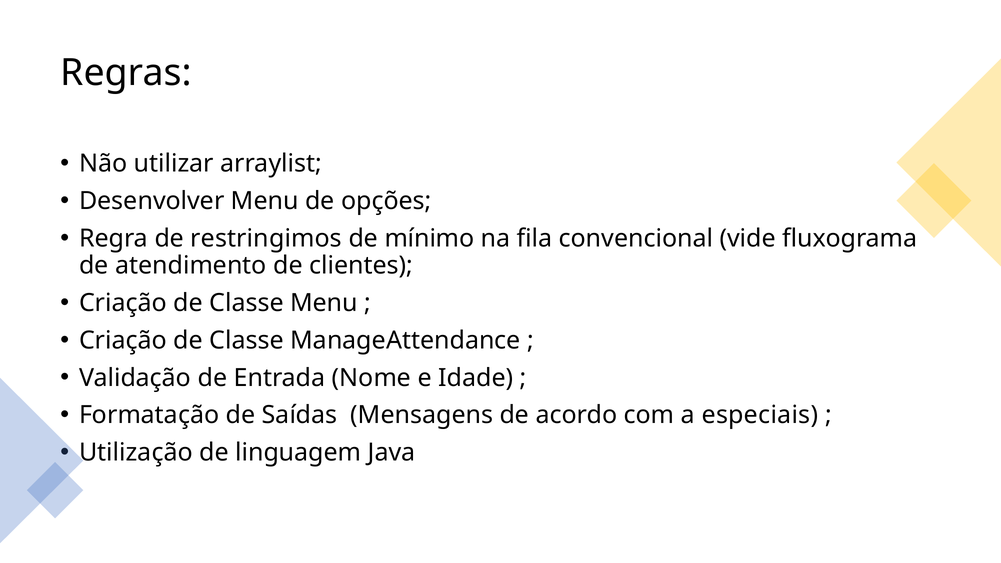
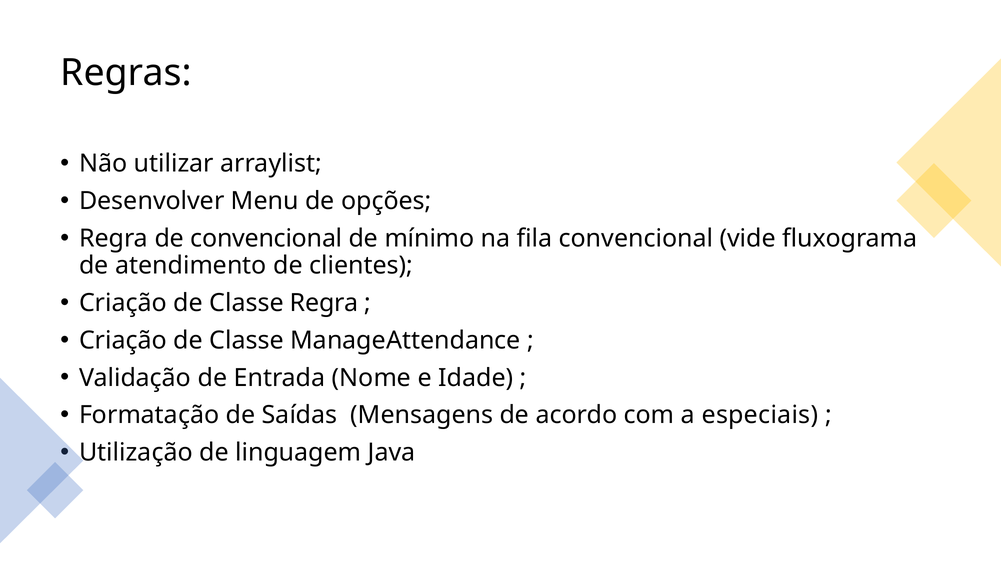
de restringimos: restringimos -> convencional
Classe Menu: Menu -> Regra
